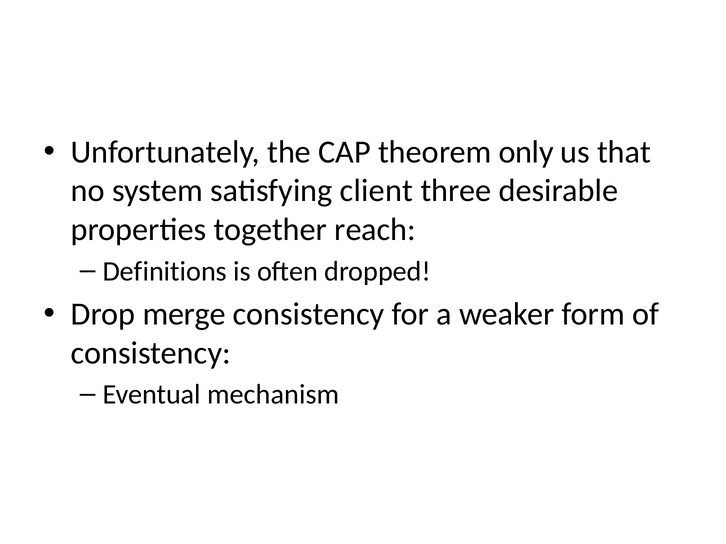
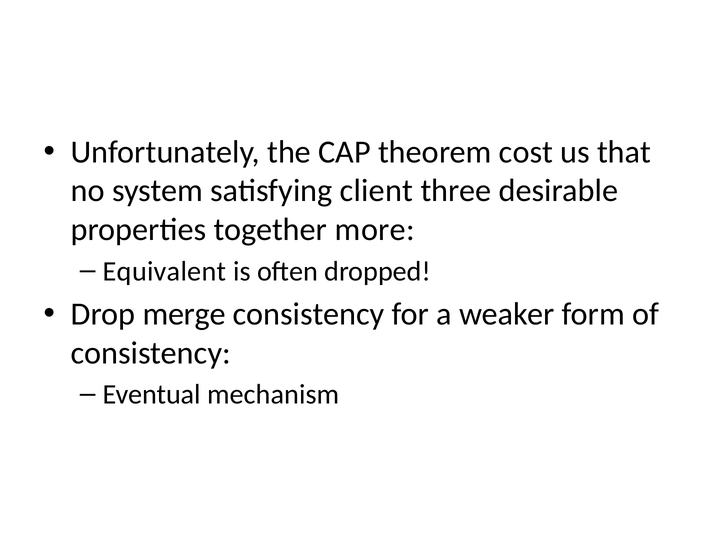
only: only -> cost
reach: reach -> more
Definitions: Definitions -> Equivalent
